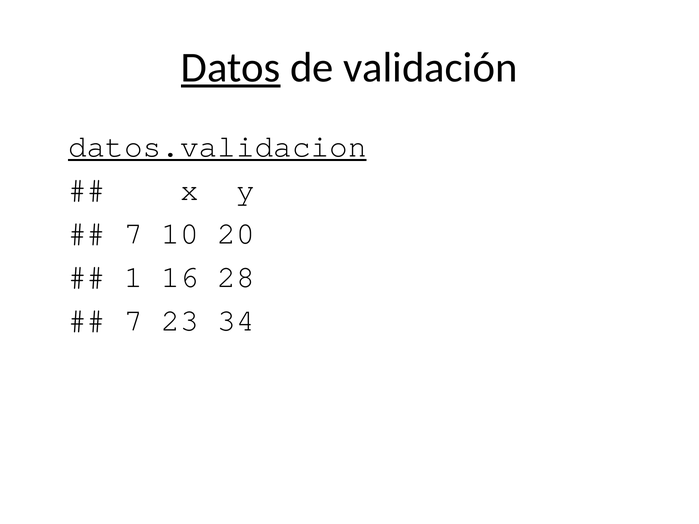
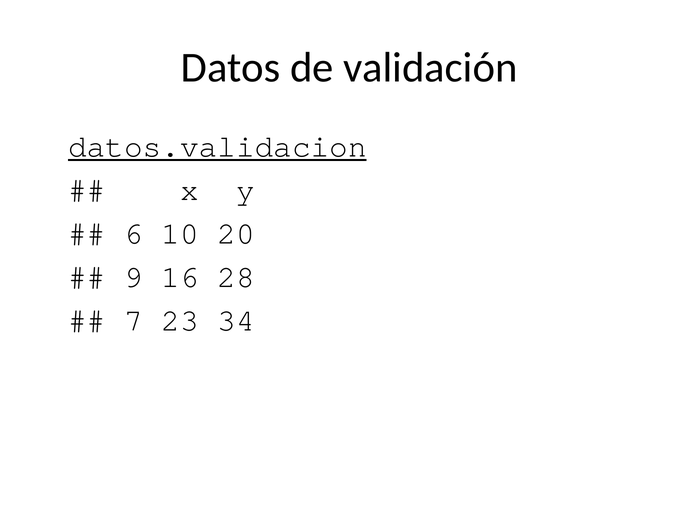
Datos underline: present -> none
7 at (133, 234): 7 -> 6
1: 1 -> 9
